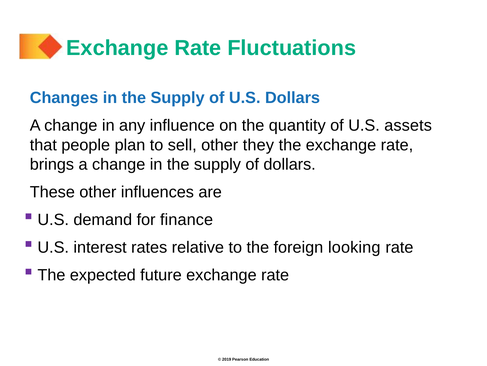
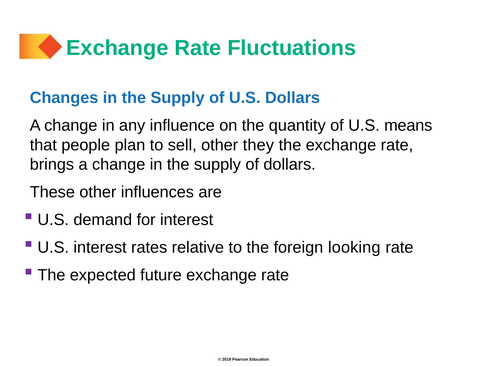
assets: assets -> means
for finance: finance -> interest
